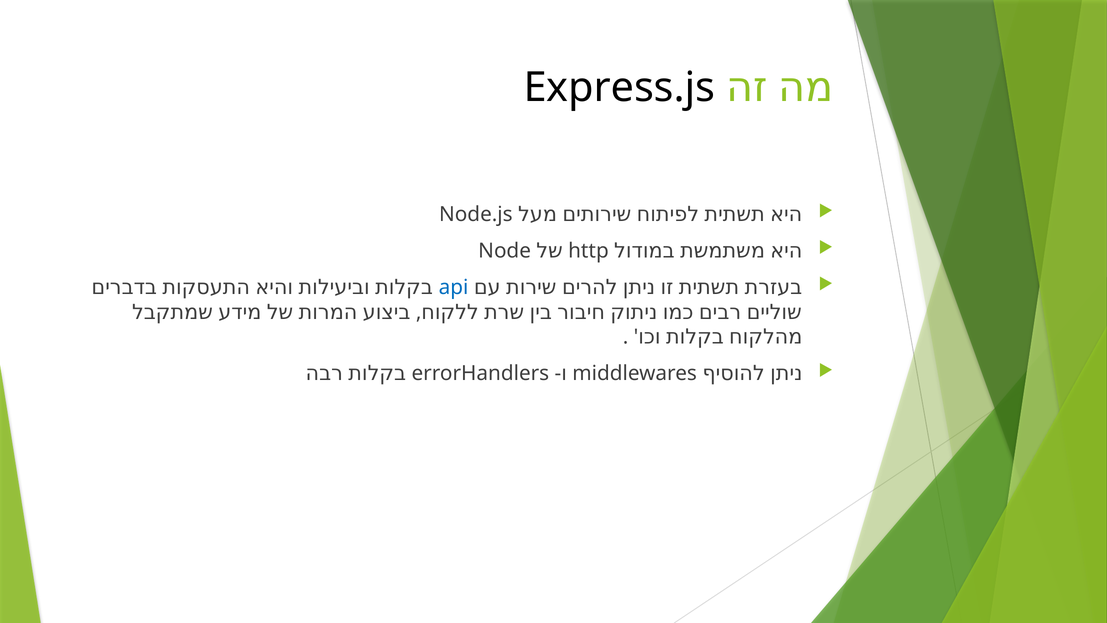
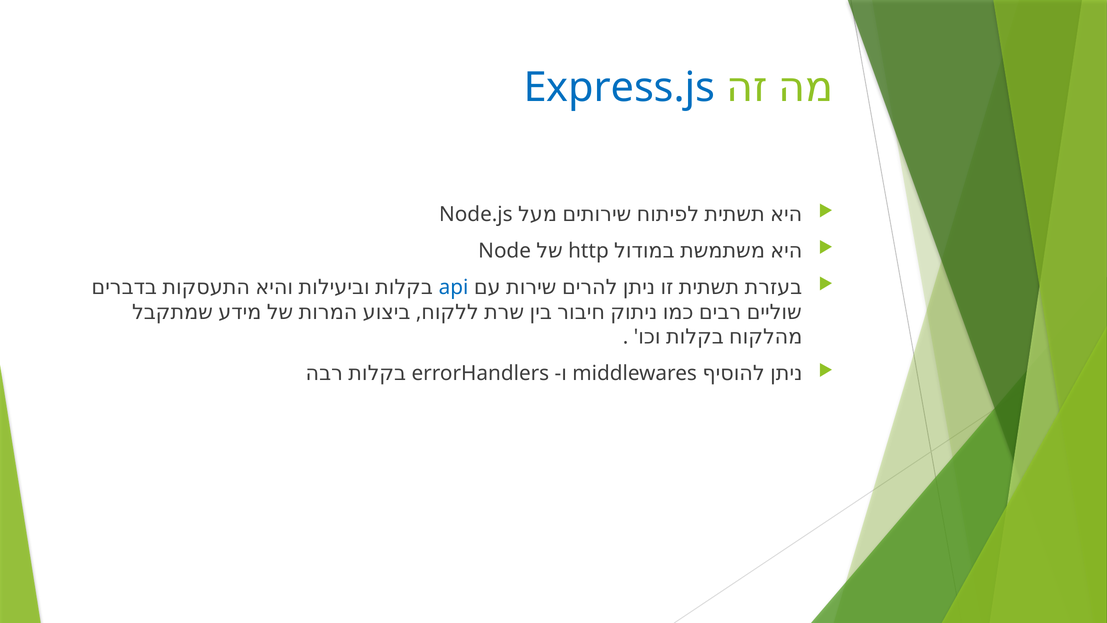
Express.js colour: black -> blue
